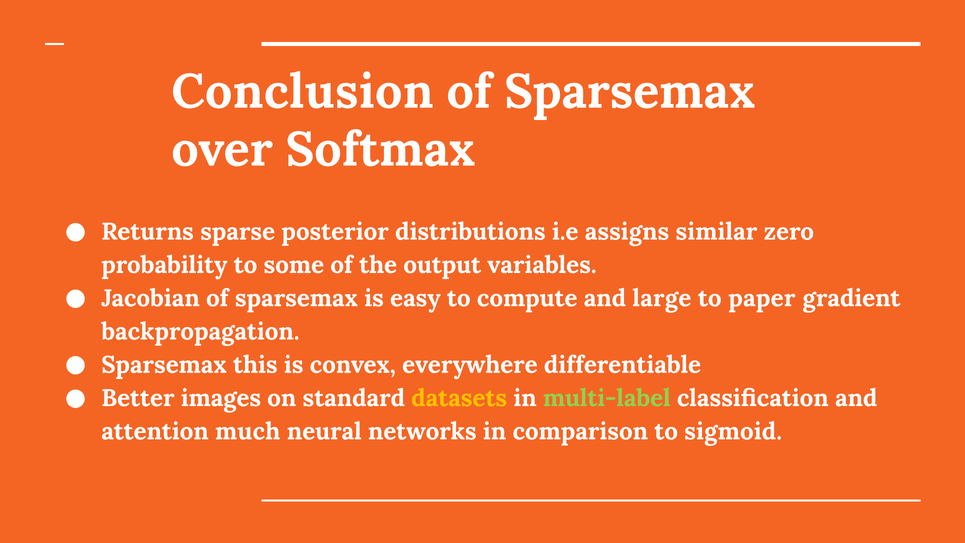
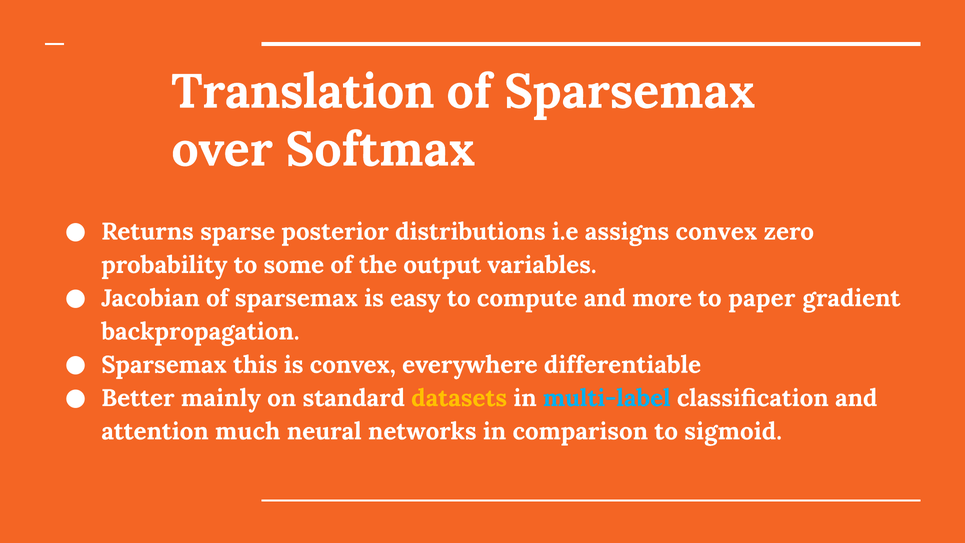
Conclusion: Conclusion -> Translation
assigns similar: similar -> convex
large: large -> more
images: images -> mainly
multi-label colour: light green -> light blue
